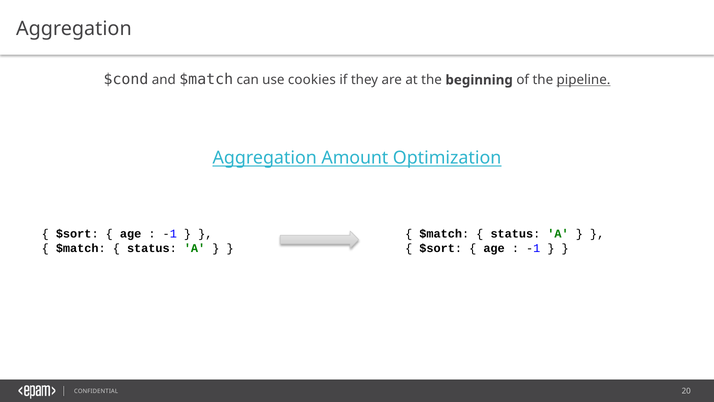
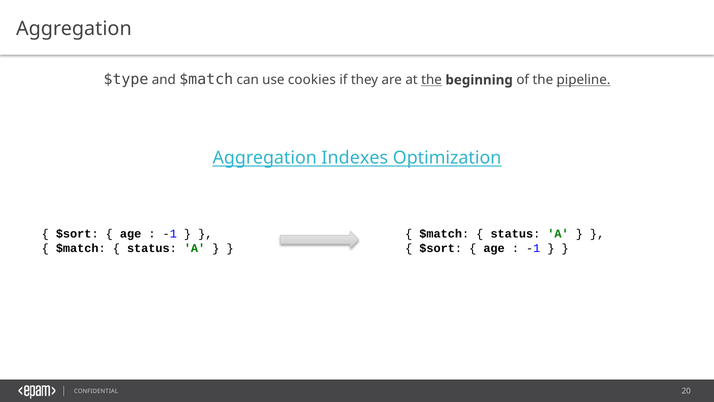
$cond: $cond -> $type
the at (432, 80) underline: none -> present
Amount: Amount -> Indexes
